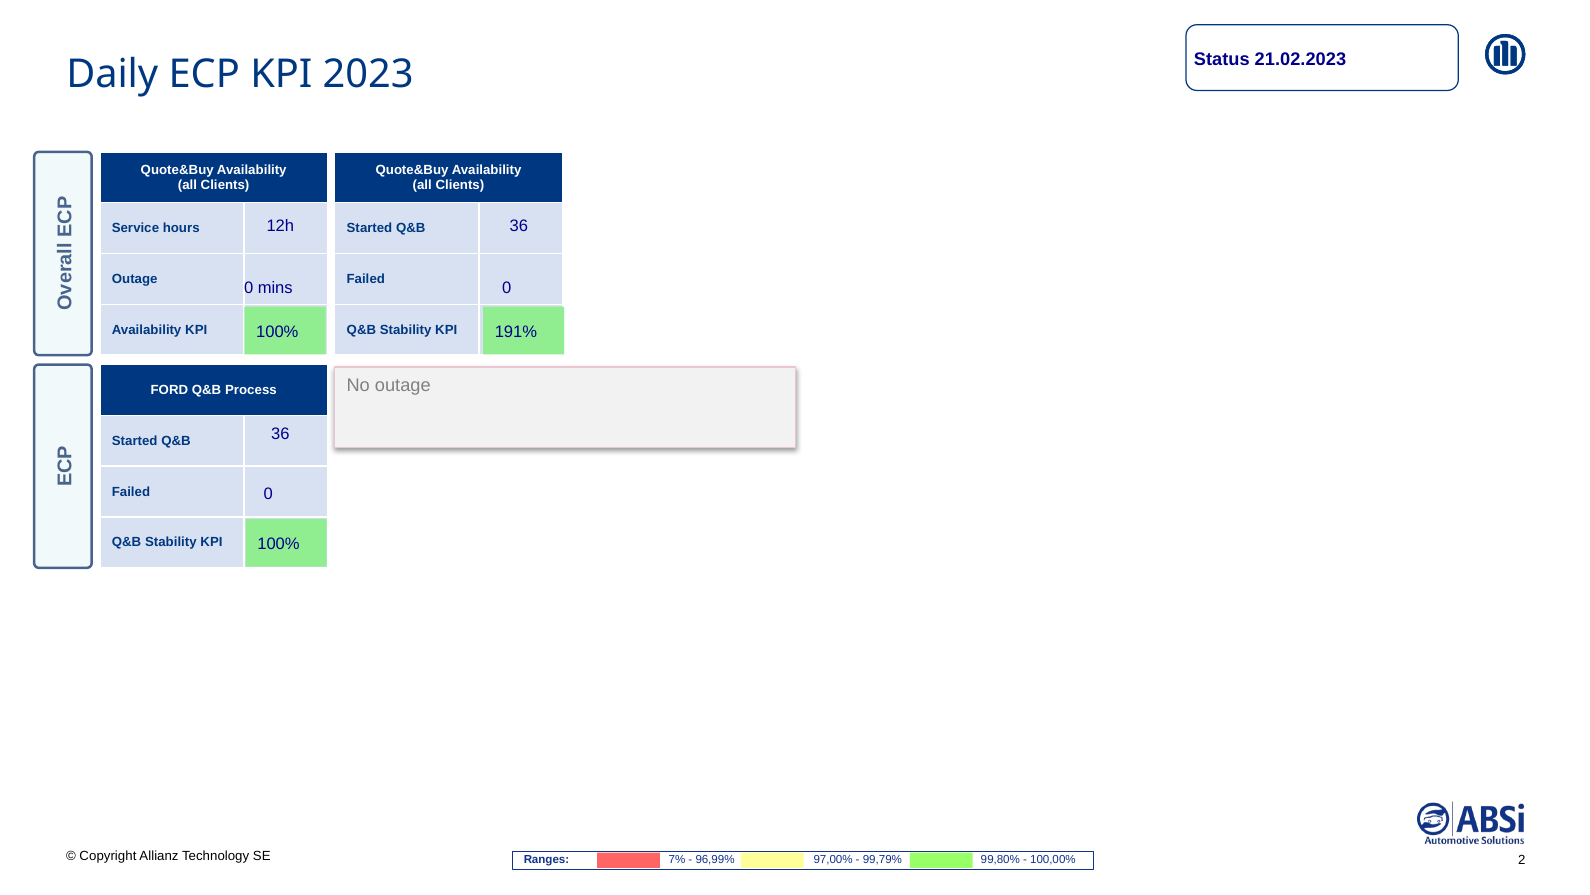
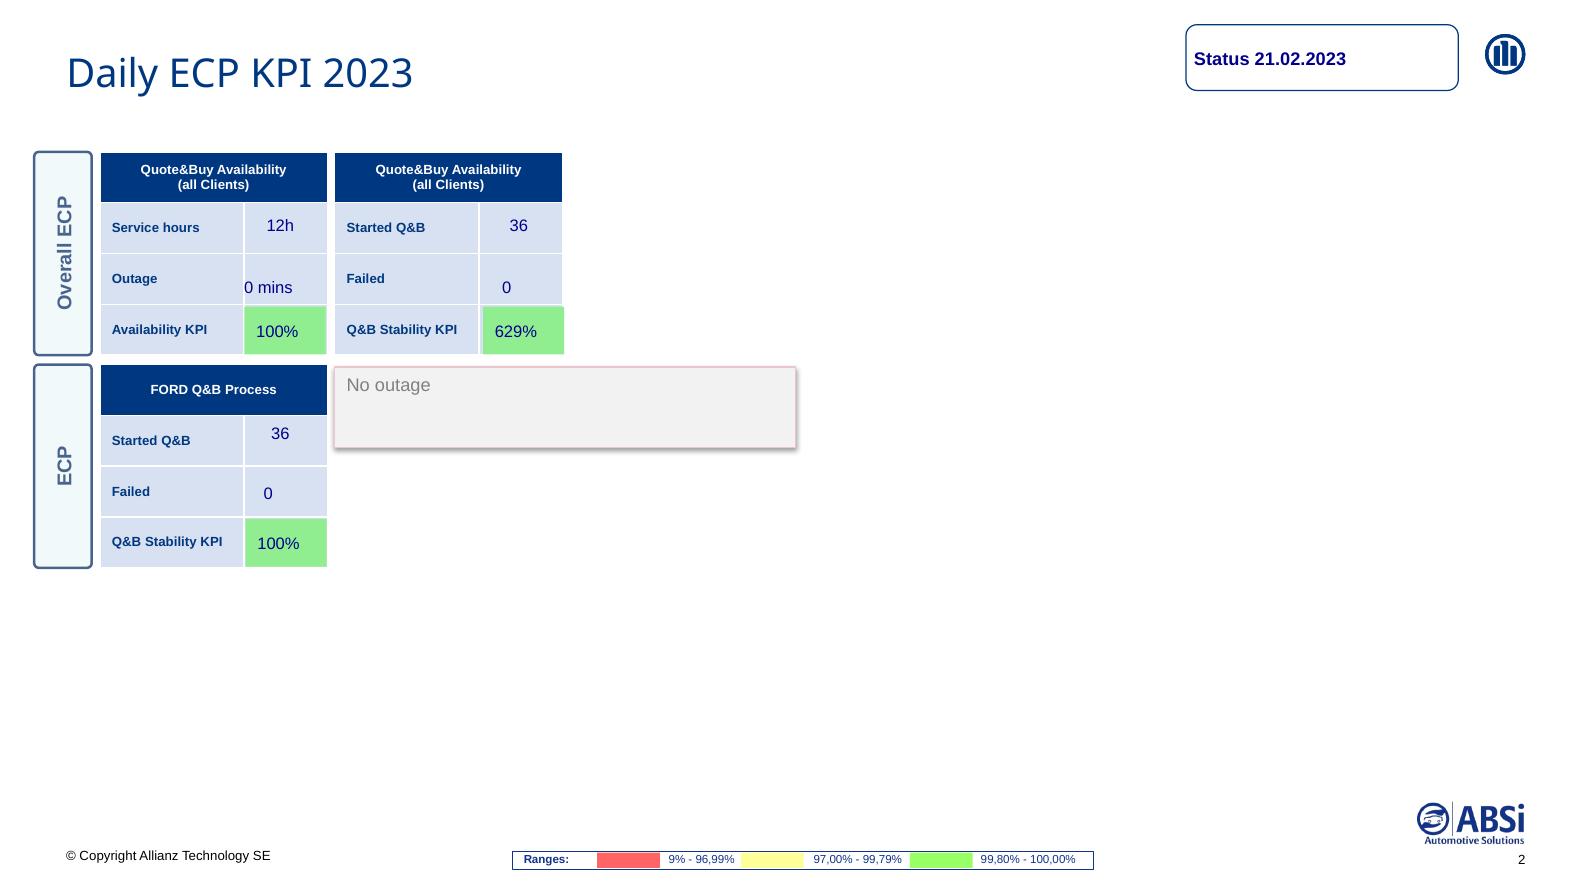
191%: 191% -> 629%
7%: 7% -> 9%
